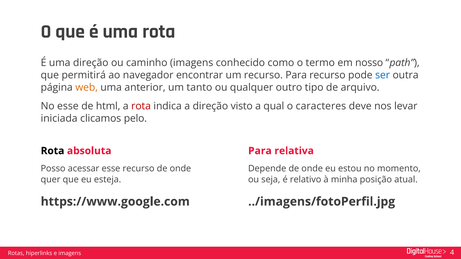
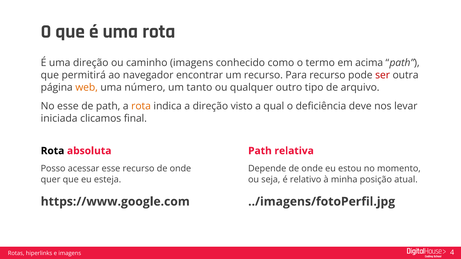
nosso: nosso -> acima
ser colour: blue -> red
anterior: anterior -> número
de html: html -> path
rota at (141, 106) colour: red -> orange
caracteres: caracteres -> deficiência
pelo: pelo -> final
Para at (260, 151): Para -> Path
